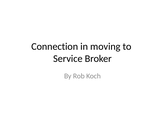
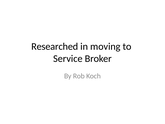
Connection: Connection -> Researched
